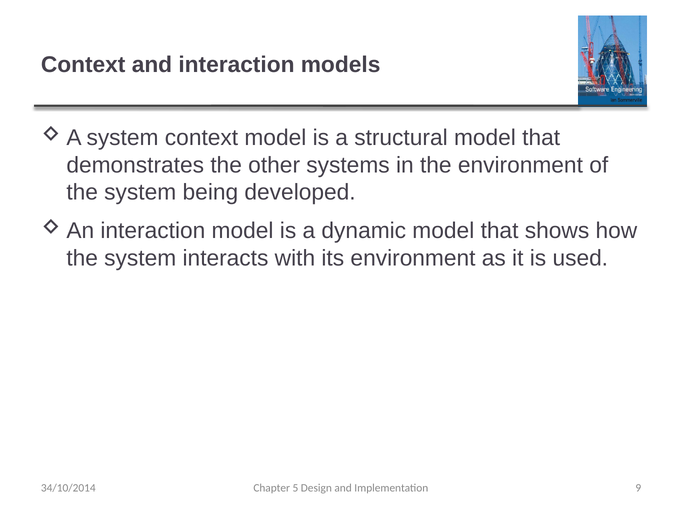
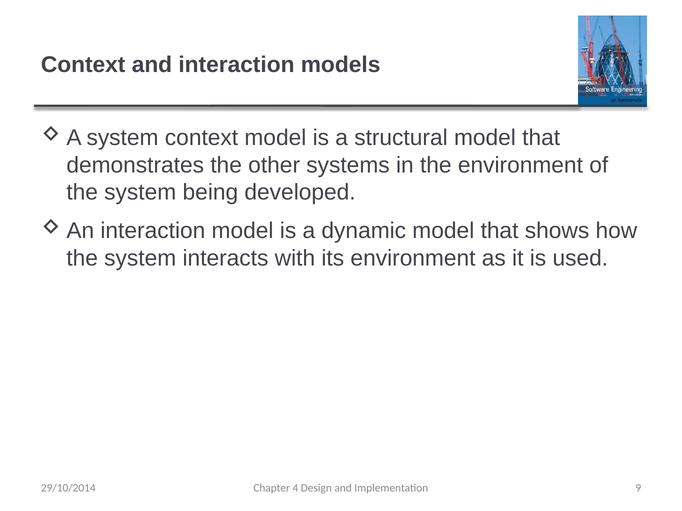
5: 5 -> 4
34/10/2014: 34/10/2014 -> 29/10/2014
